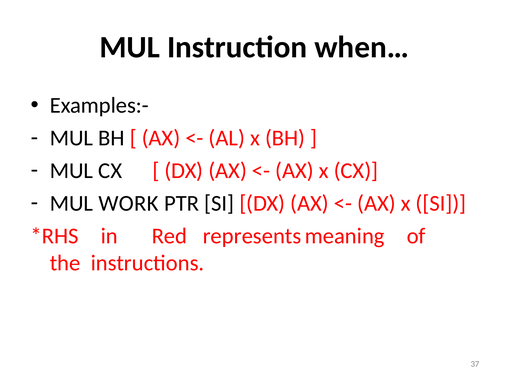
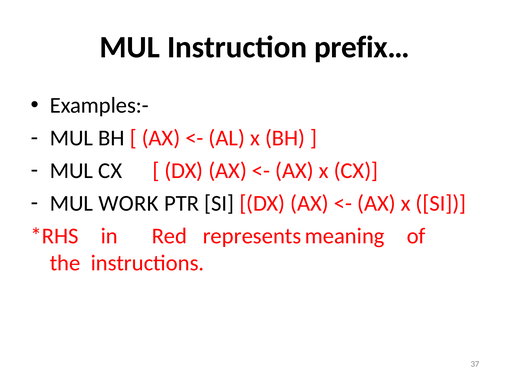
when…: when… -> prefix…
